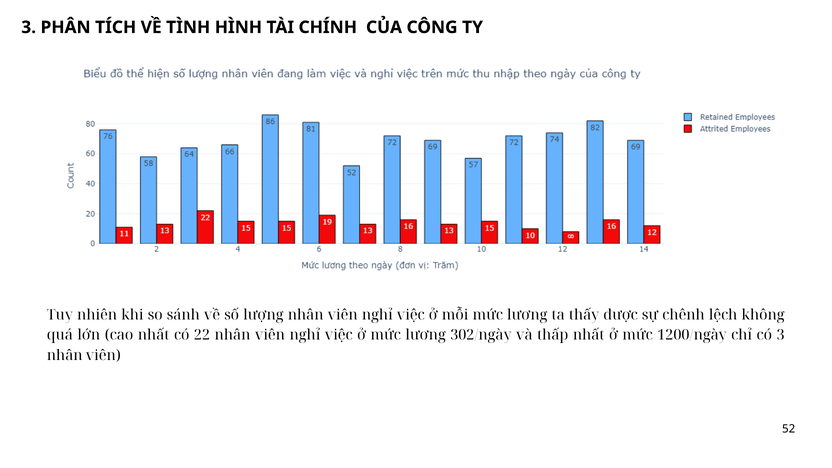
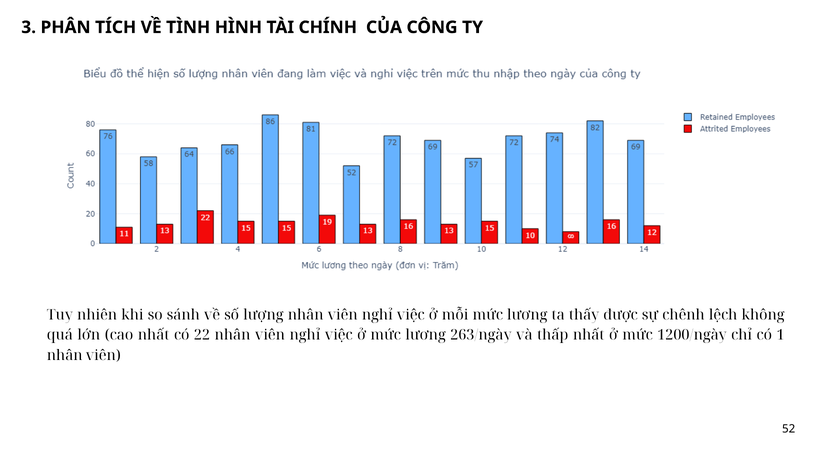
302/ngày: 302/ngày -> 263/ngày
có 3: 3 -> 1
